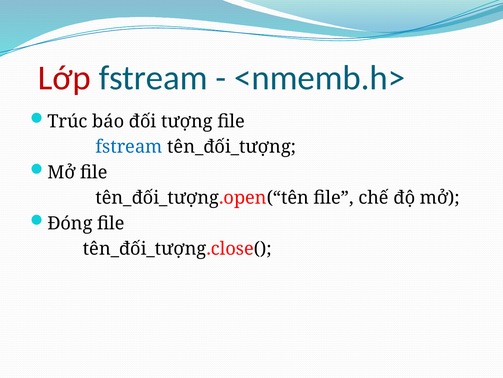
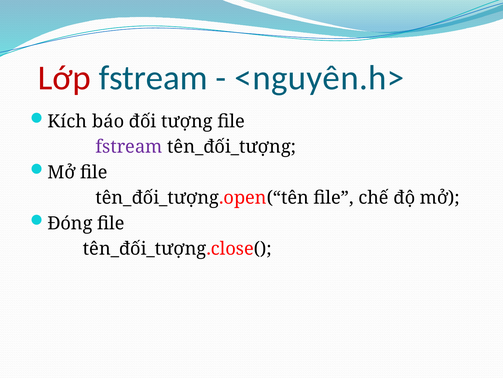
<nmemb.h>: <nmemb.h> -> <nguyên.h>
Trúc: Trúc -> Kích
fstream at (129, 147) colour: blue -> purple
